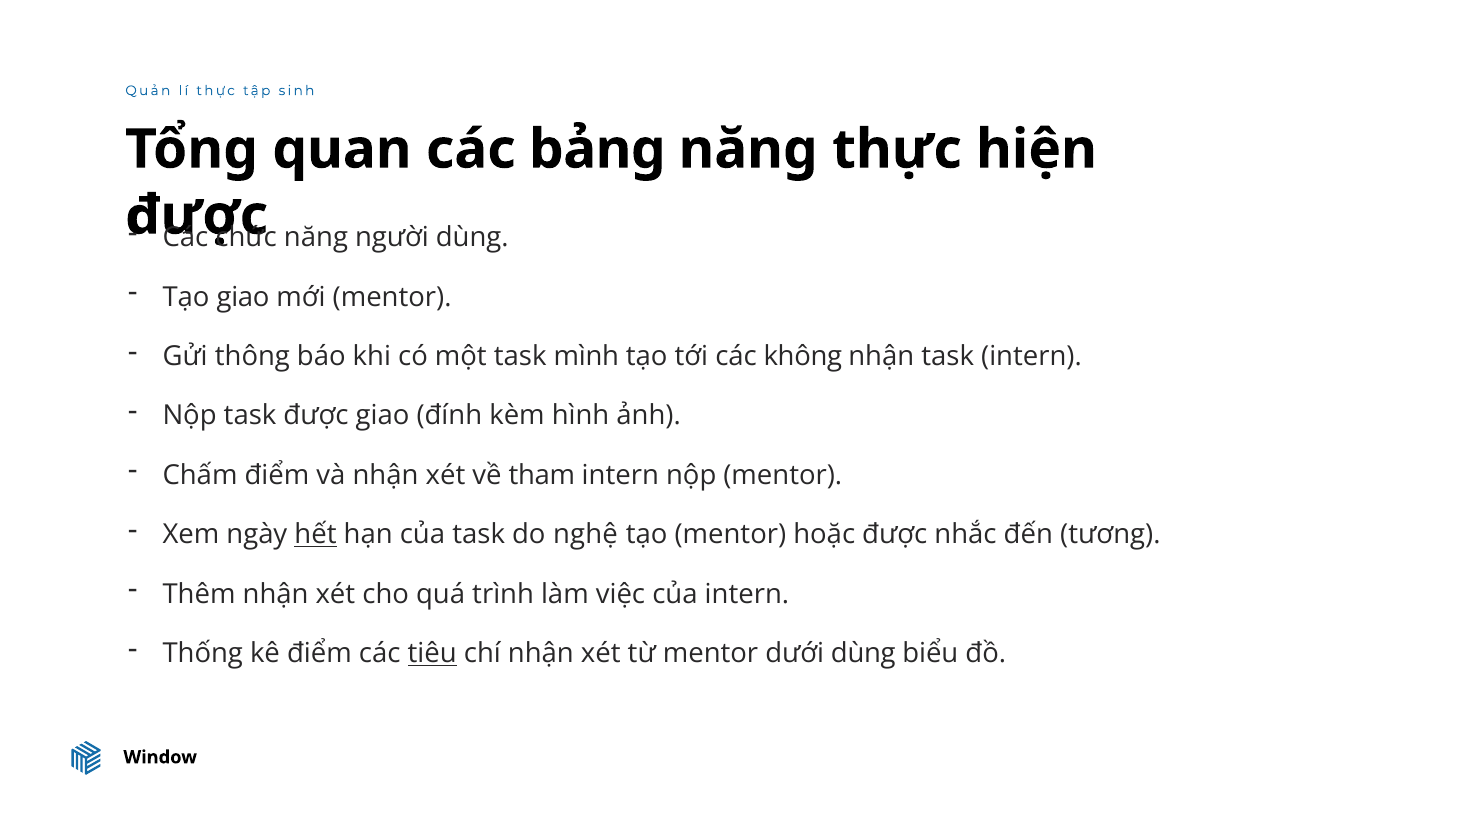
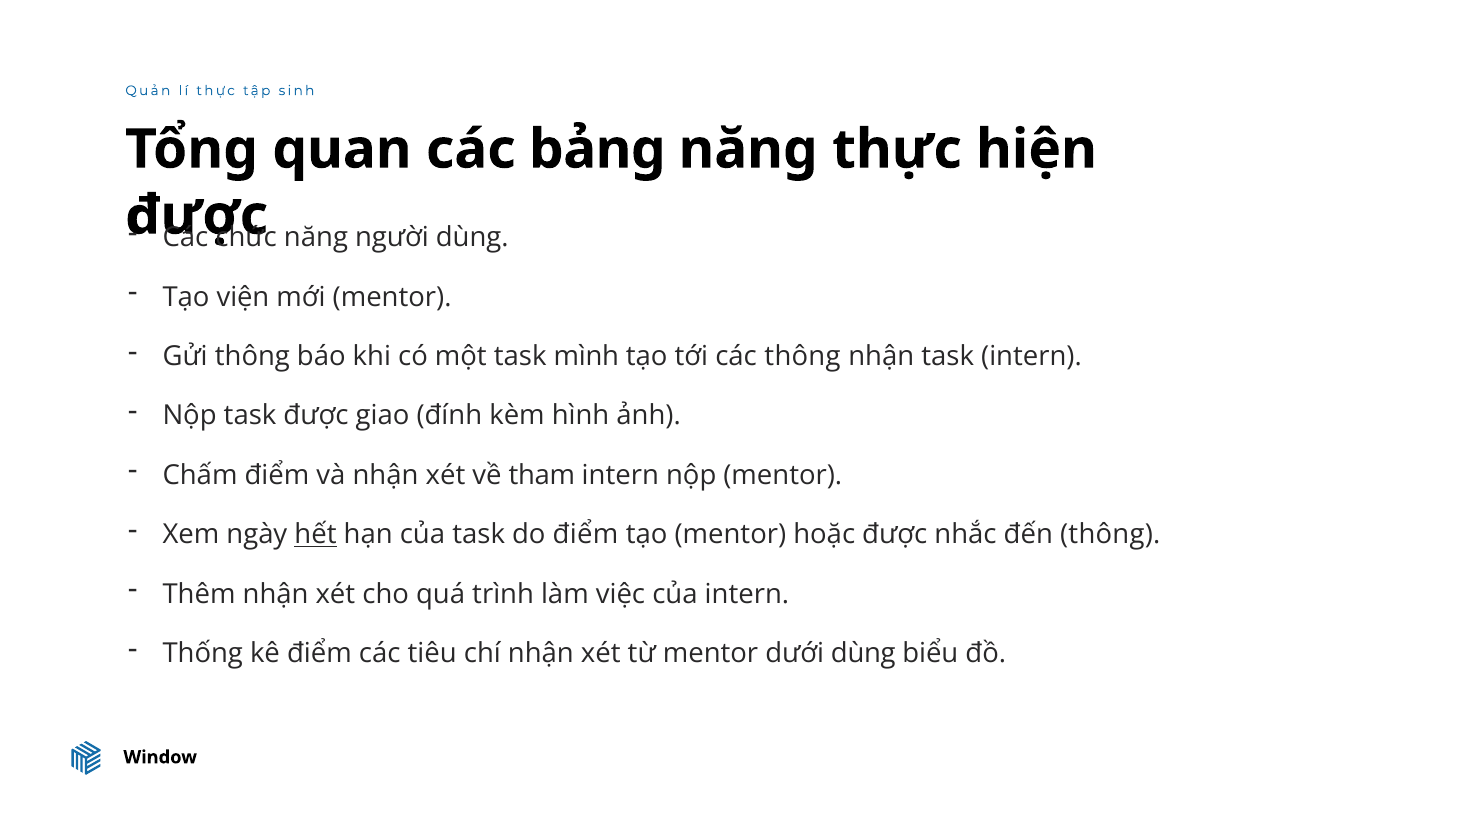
Tạo giao: giao -> viện
các không: không -> thông
do nghệ: nghệ -> điểm
đến tương: tương -> thông
tiêu underline: present -> none
